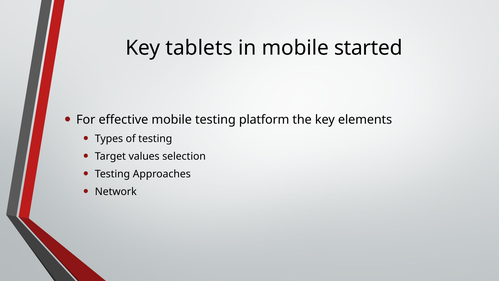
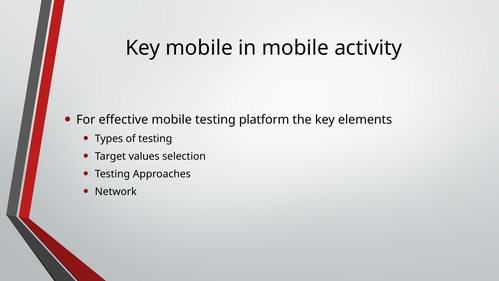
Key tablets: tablets -> mobile
started: started -> activity
